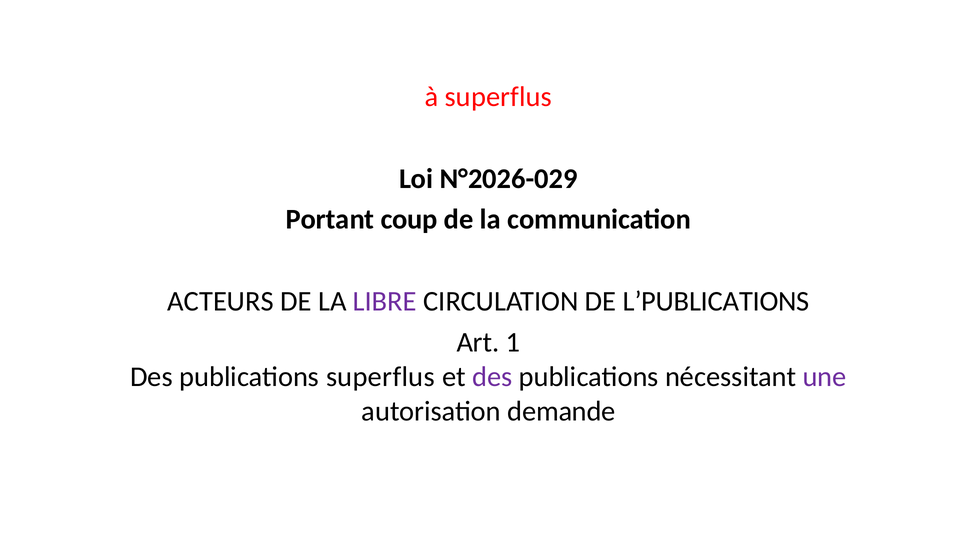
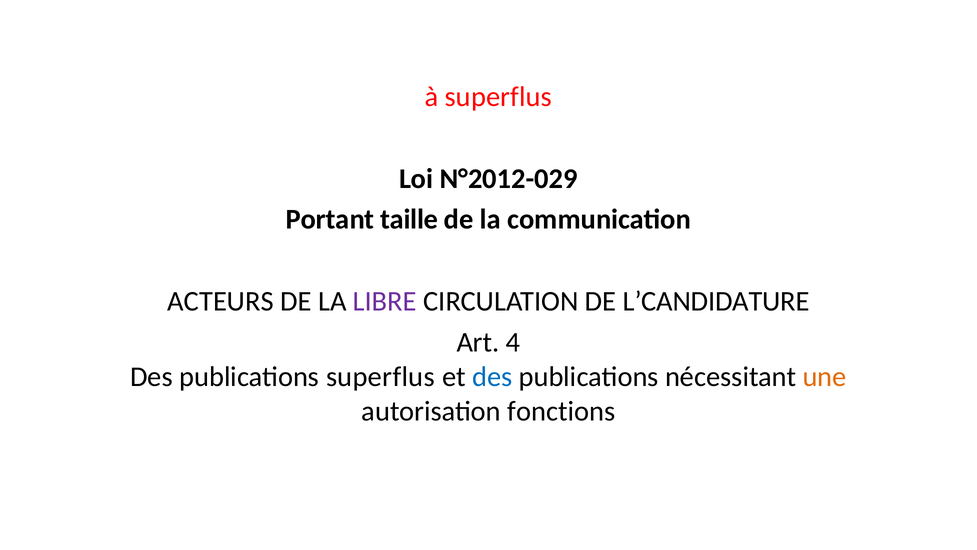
N°2026-029: N°2026-029 -> N°2012-029
coup: coup -> taille
L’PUBLICATIONS: L’PUBLICATIONS -> L’CANDIDATURE
1: 1 -> 4
des at (492, 377) colour: purple -> blue
une colour: purple -> orange
demande: demande -> fonctions
